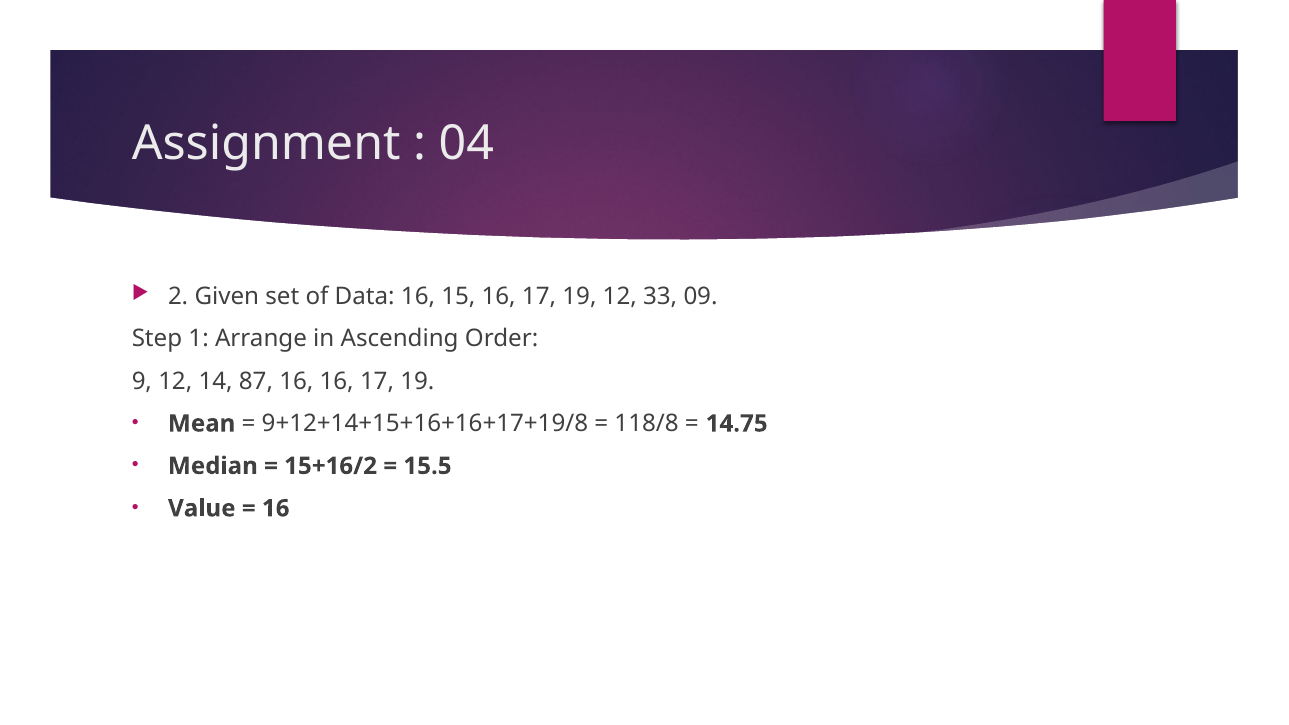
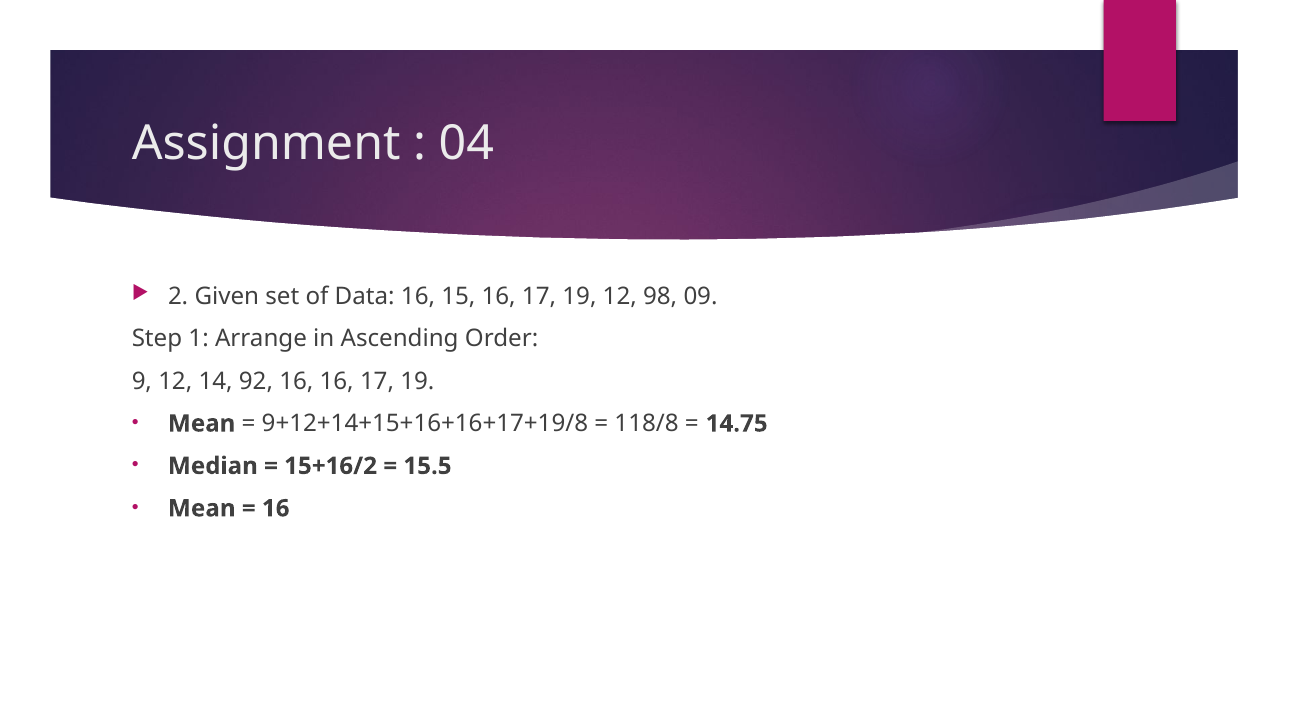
33: 33 -> 98
87: 87 -> 92
Value at (202, 508): Value -> Mean
